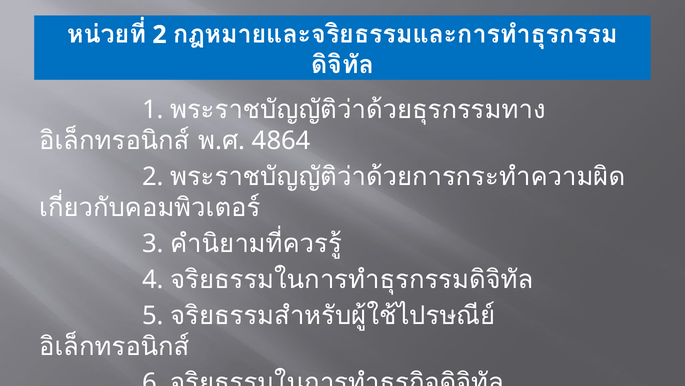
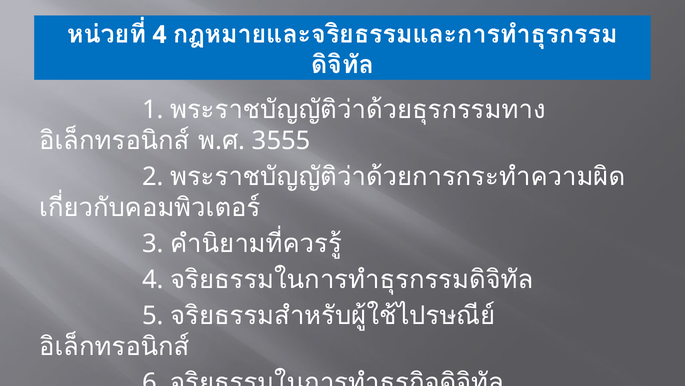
2 at (160, 35): 2 -> 4
4864: 4864 -> 3555
